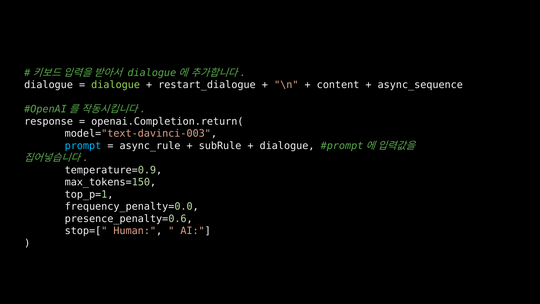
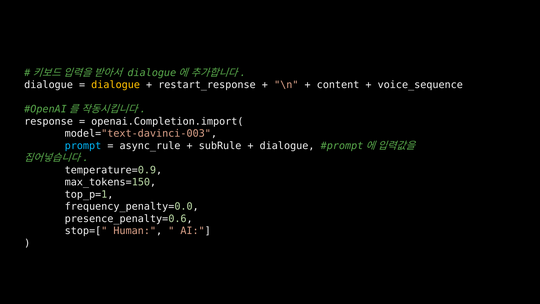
dialogue at (116, 85) colour: light green -> yellow
restart_dialogue: restart_dialogue -> restart_response
async_sequence: async_sequence -> voice_sequence
openai.Completion.return(: openai.Completion.return( -> openai.Completion.import(
